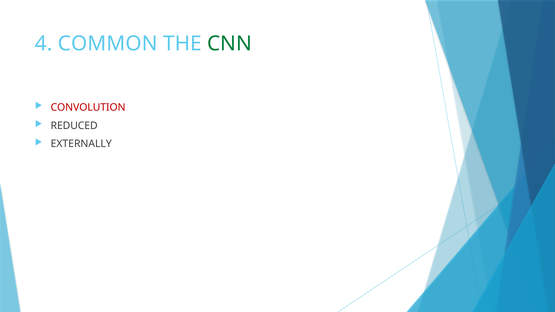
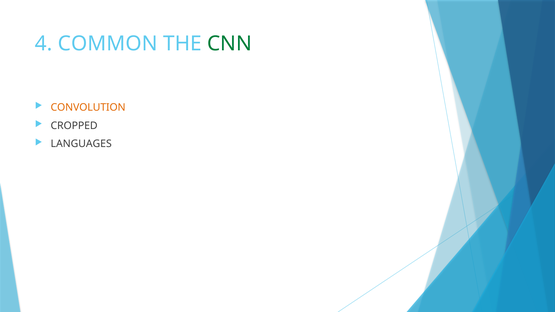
CONVOLUTION colour: red -> orange
REDUCED: REDUCED -> CROPPED
EXTERNALLY: EXTERNALLY -> LANGUAGES
